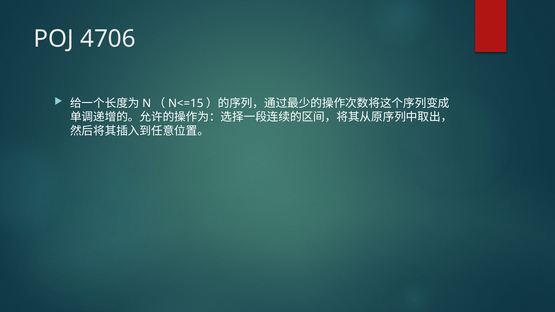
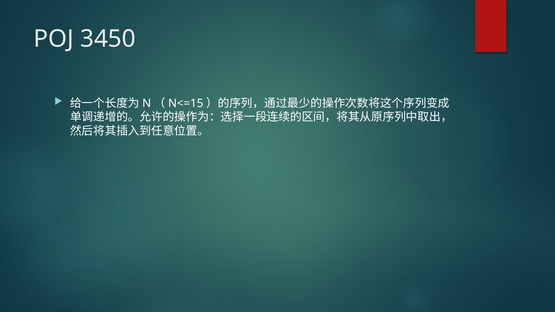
4706: 4706 -> 3450
